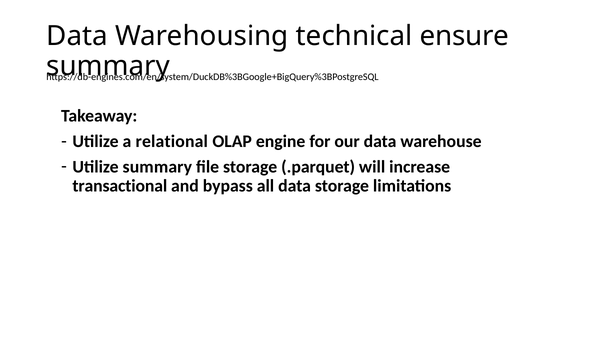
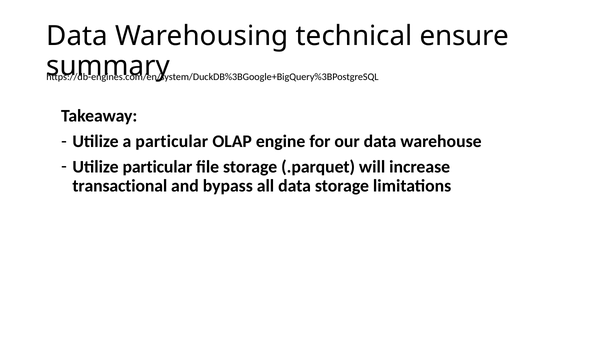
a relational: relational -> particular
Utilize summary: summary -> particular
